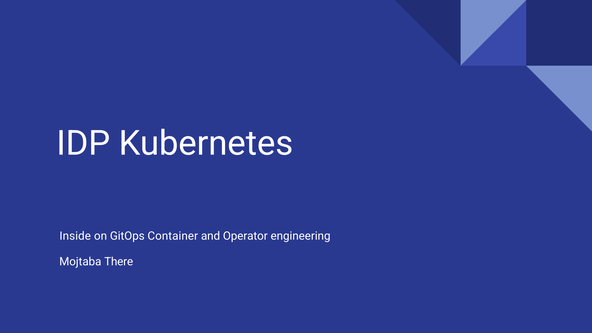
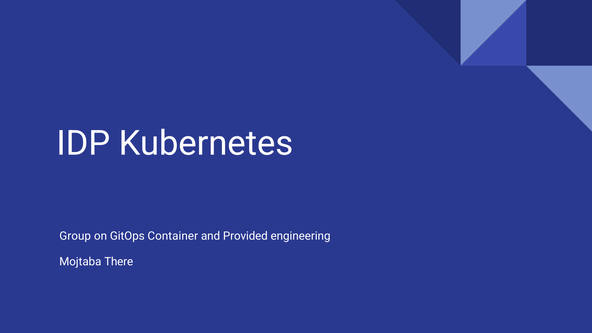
Inside: Inside -> Group
Operator: Operator -> Provided
